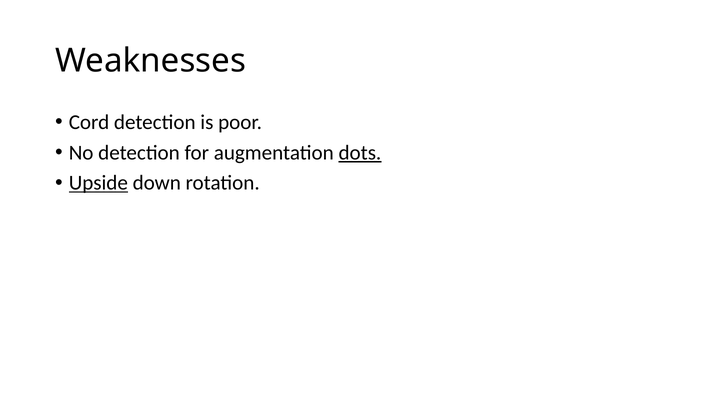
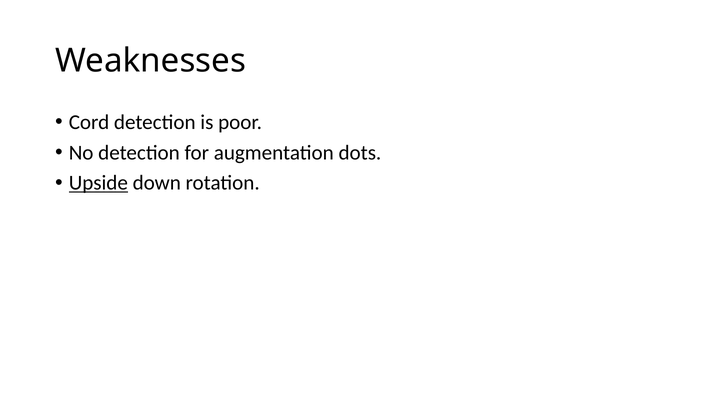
dots underline: present -> none
